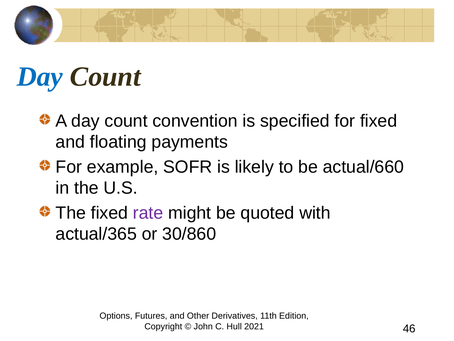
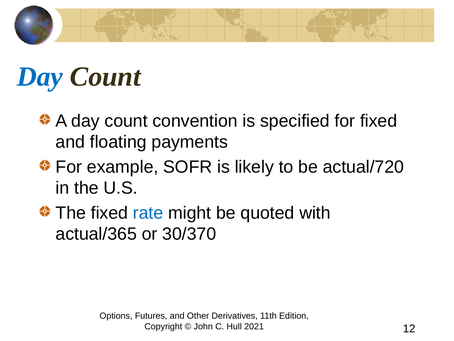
actual/660: actual/660 -> actual/720
rate colour: purple -> blue
30/860: 30/860 -> 30/370
46: 46 -> 12
